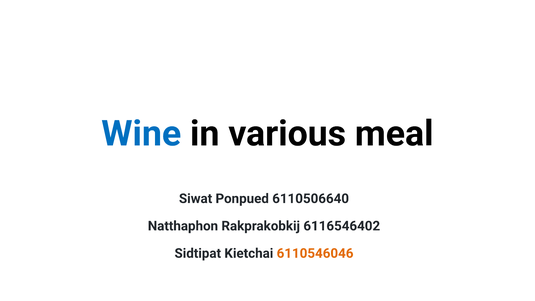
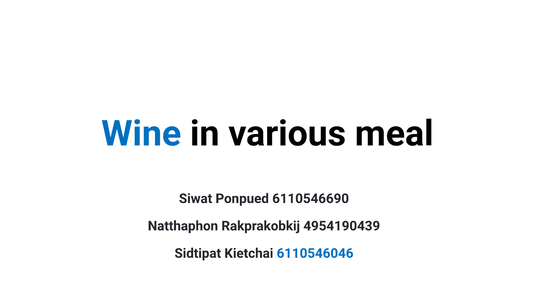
6110506640: 6110506640 -> 6110546690
6116546402: 6116546402 -> 4954190439
6110546046 colour: orange -> blue
